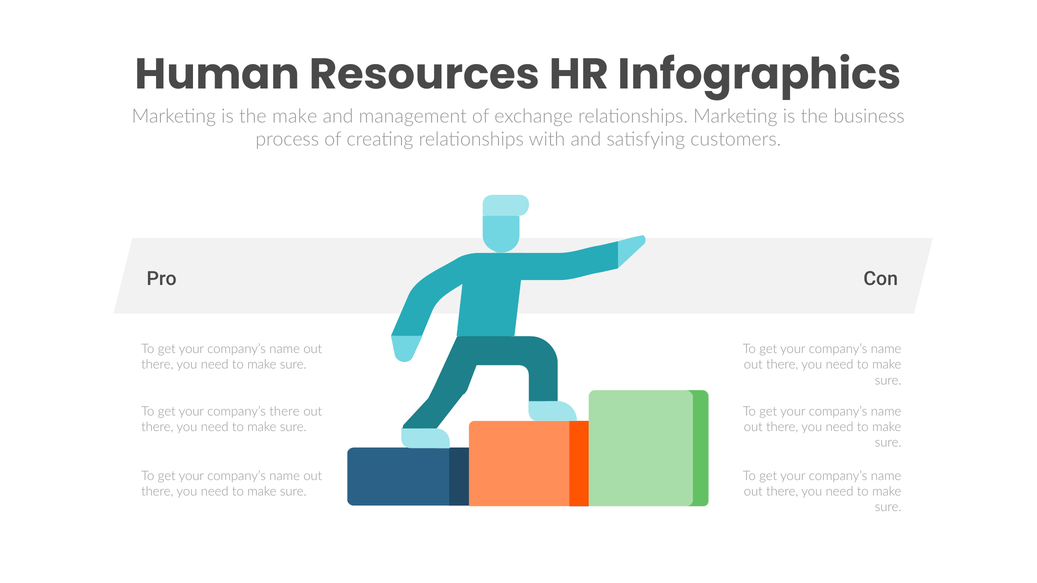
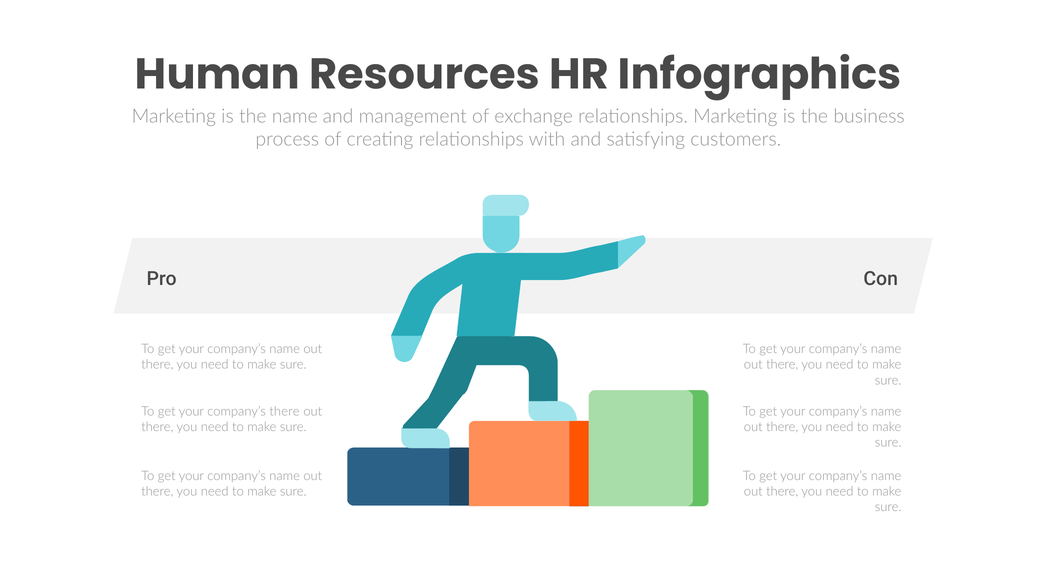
the make: make -> name
